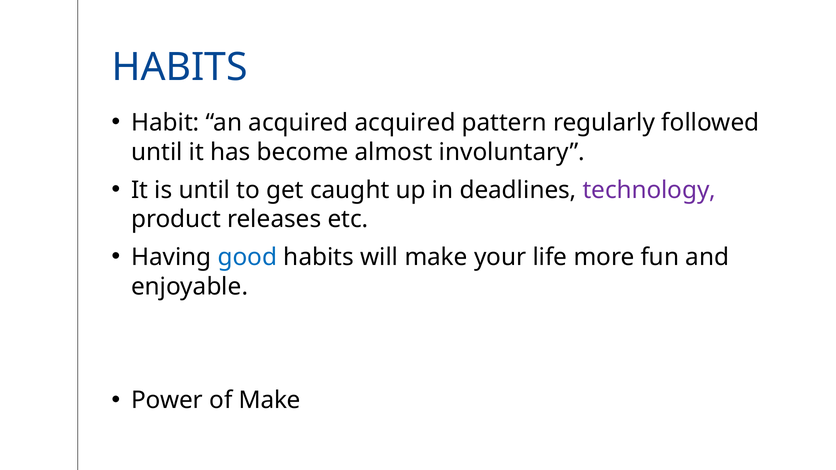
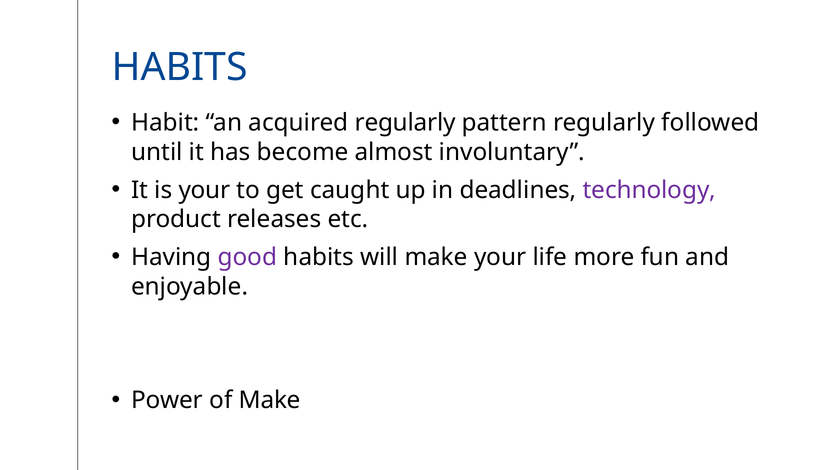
acquired acquired: acquired -> regularly
is until: until -> your
good colour: blue -> purple
